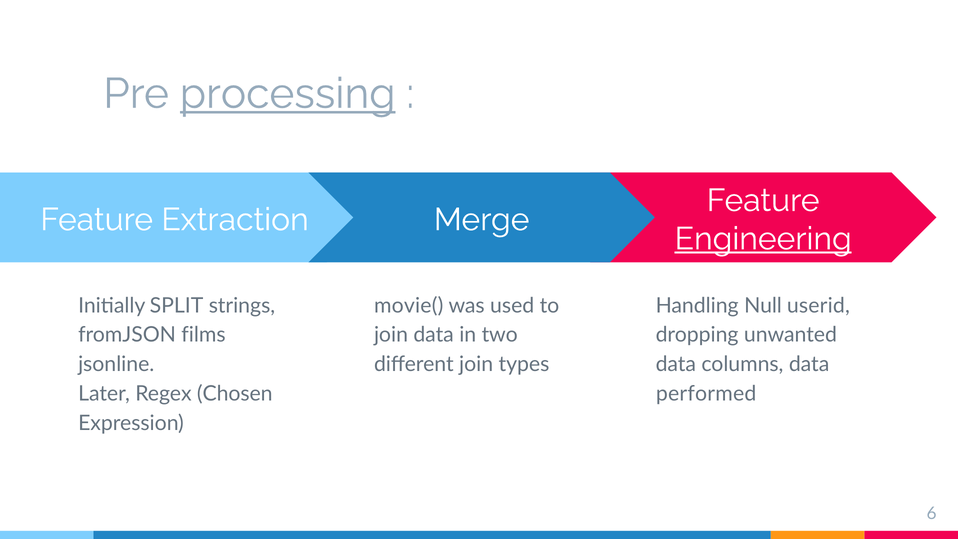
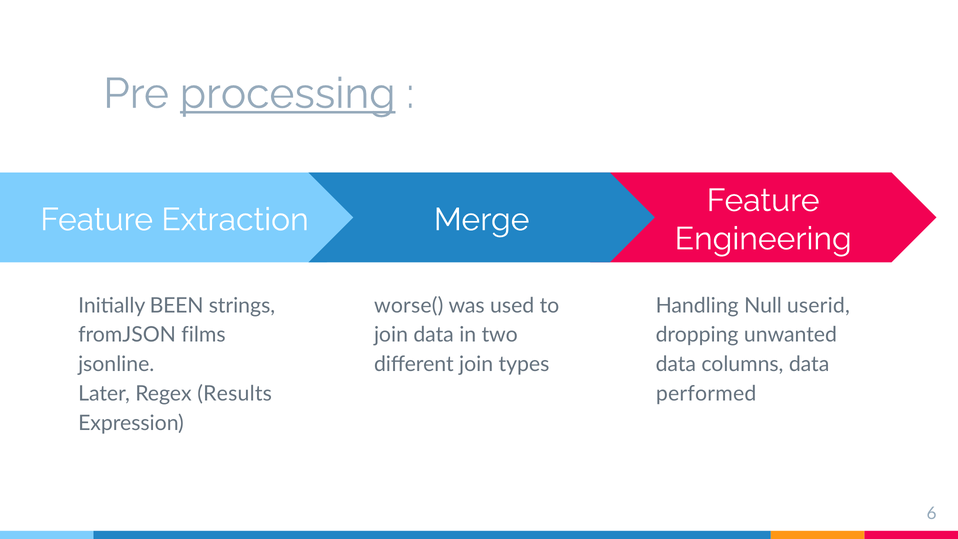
Engineering underline: present -> none
SPLIT: SPLIT -> BEEN
movie(: movie( -> worse(
Chosen: Chosen -> Results
